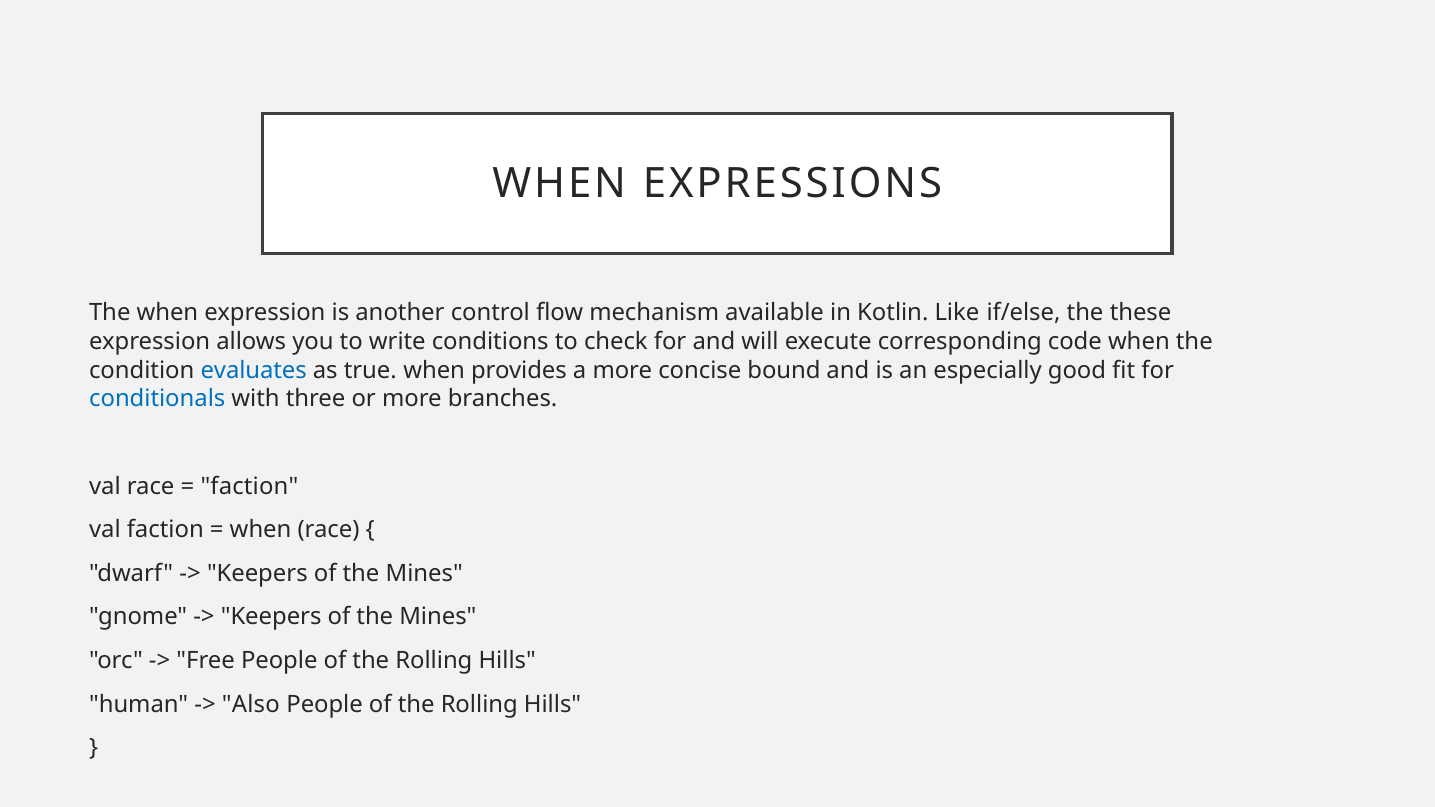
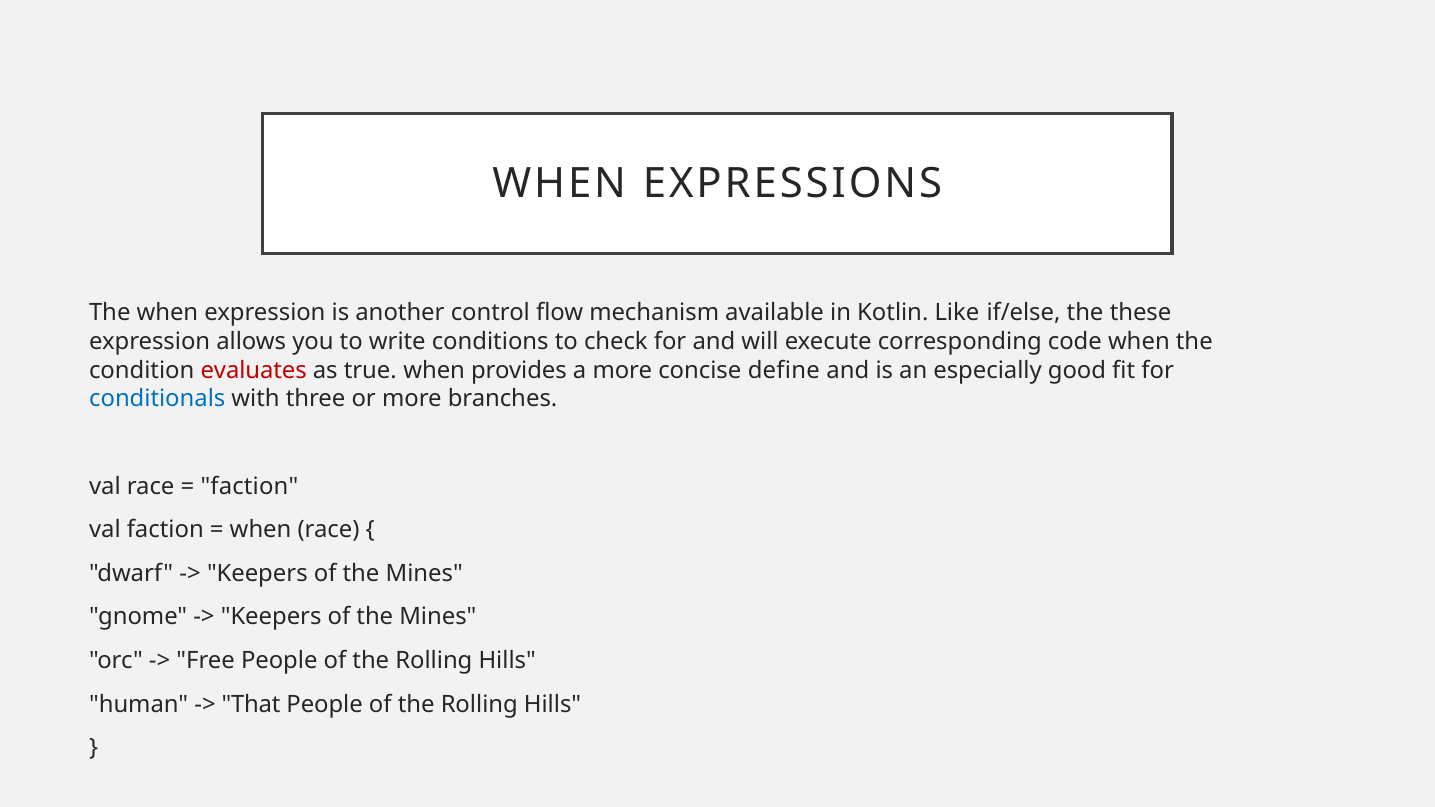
evaluates colour: blue -> red
bound: bound -> define
Also: Also -> That
